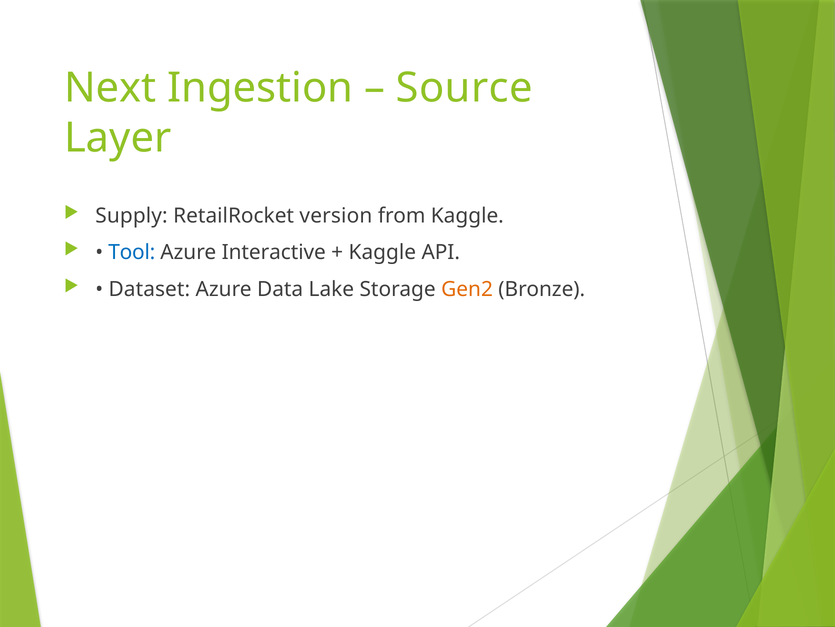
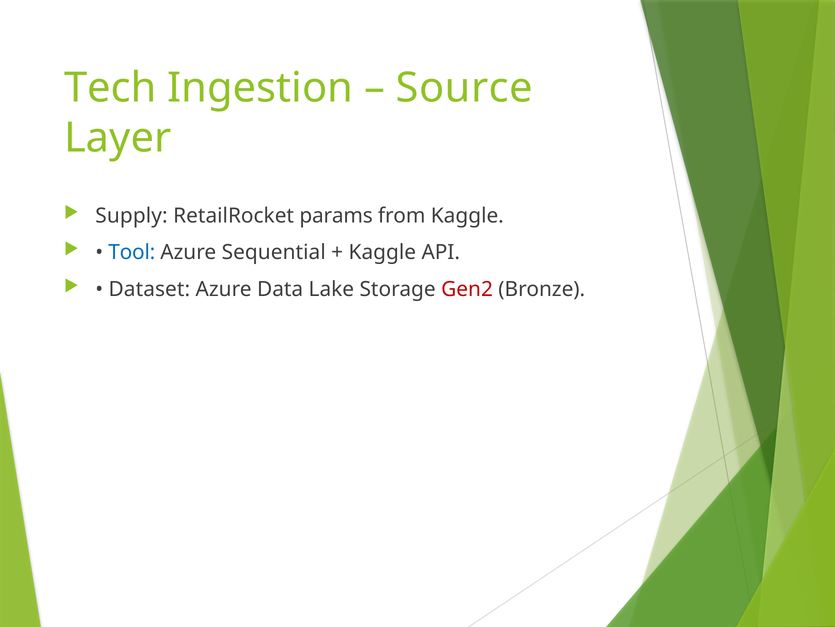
Next: Next -> Tech
version: version -> params
Interactive: Interactive -> Sequential
Gen2 colour: orange -> red
